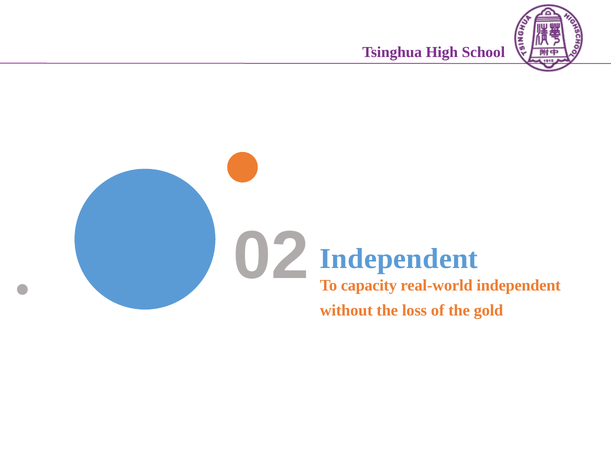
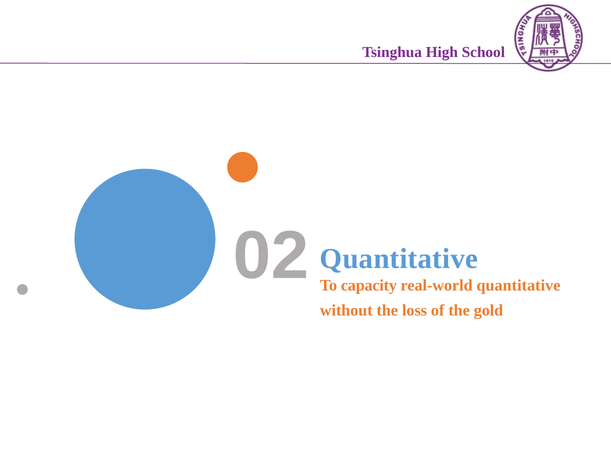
02 Independent: Independent -> Quantitative
real-world independent: independent -> quantitative
